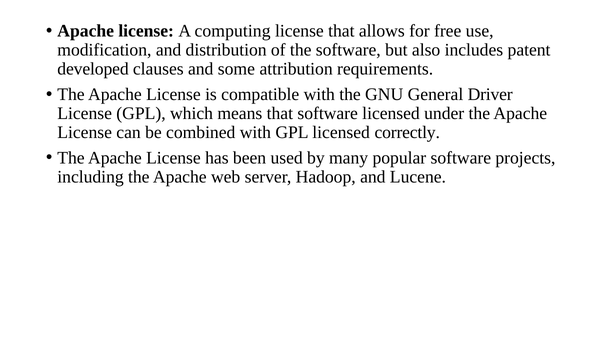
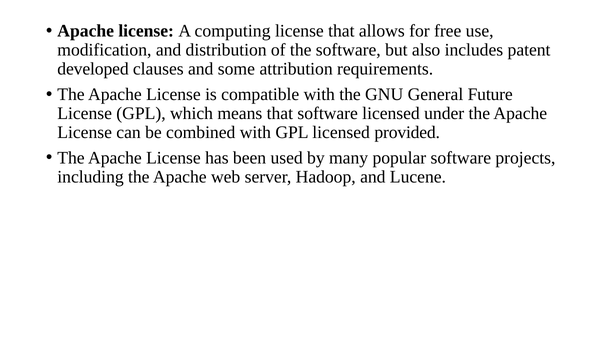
Driver: Driver -> Future
correctly: correctly -> provided
